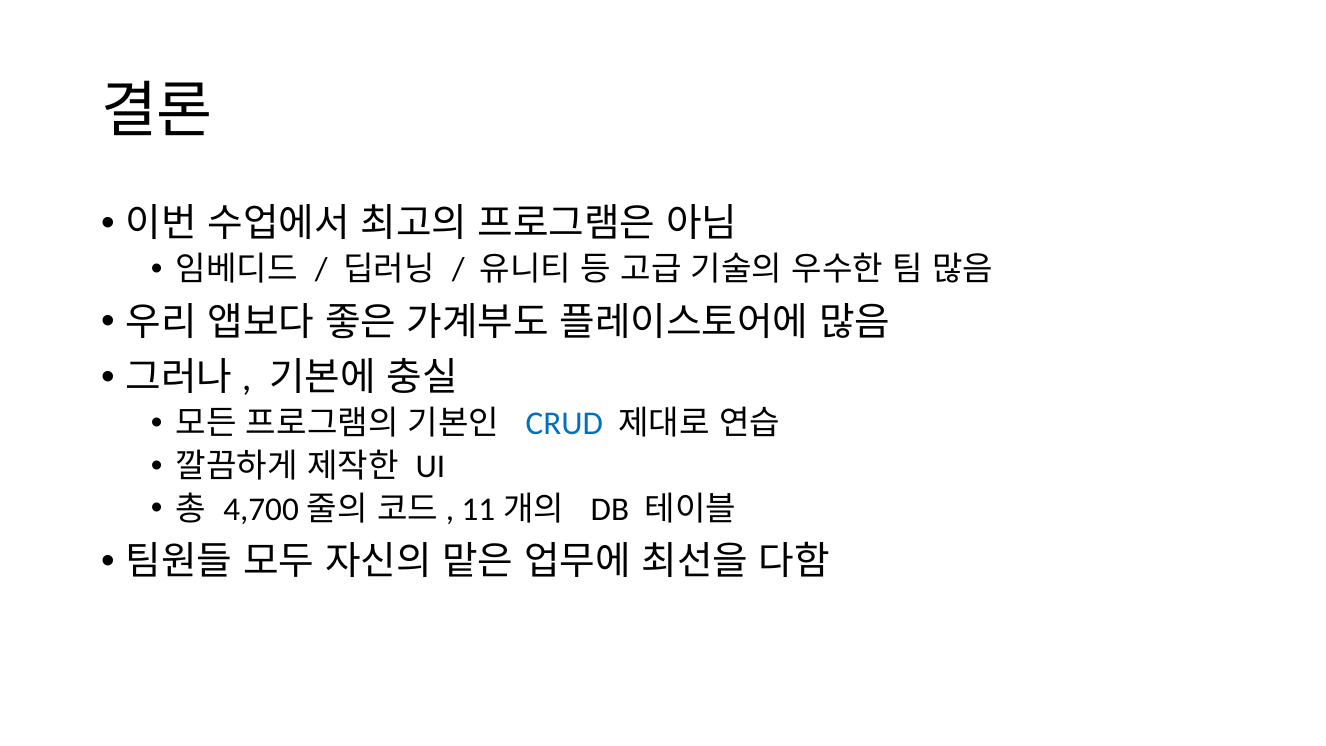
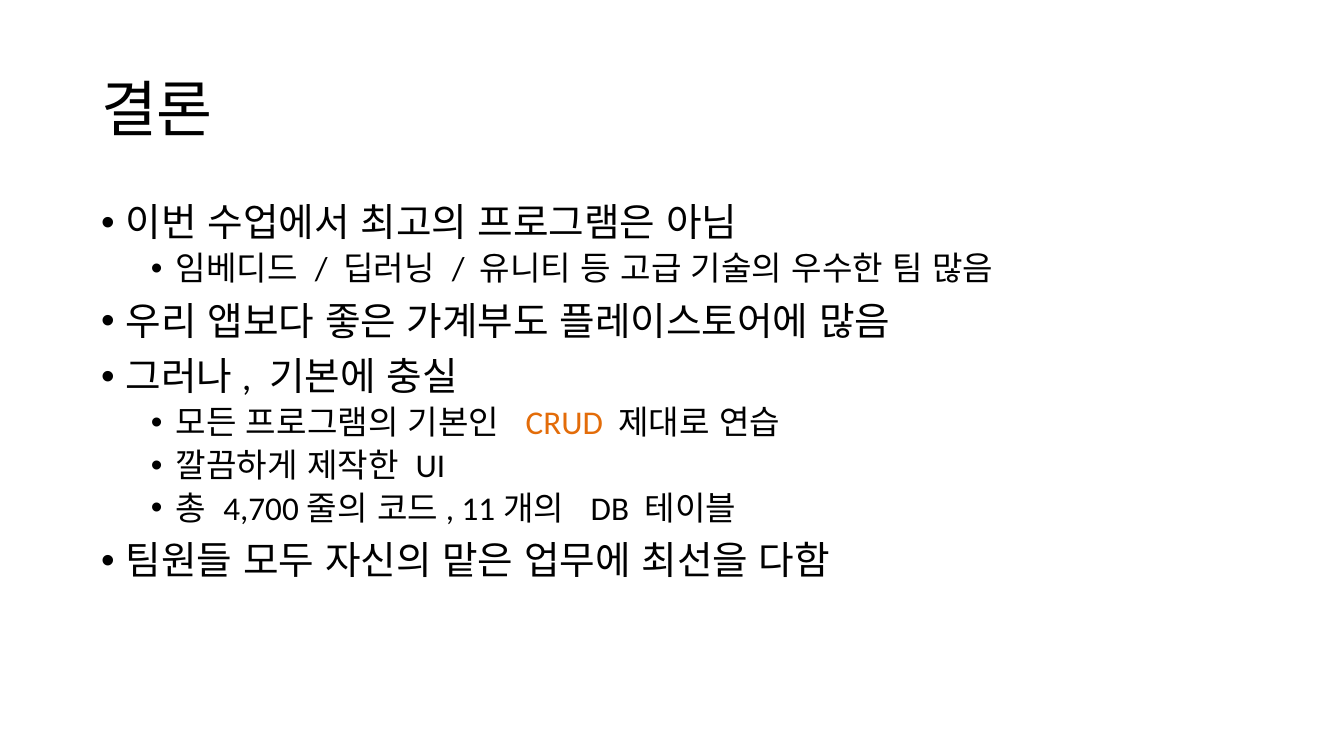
CRUD colour: blue -> orange
